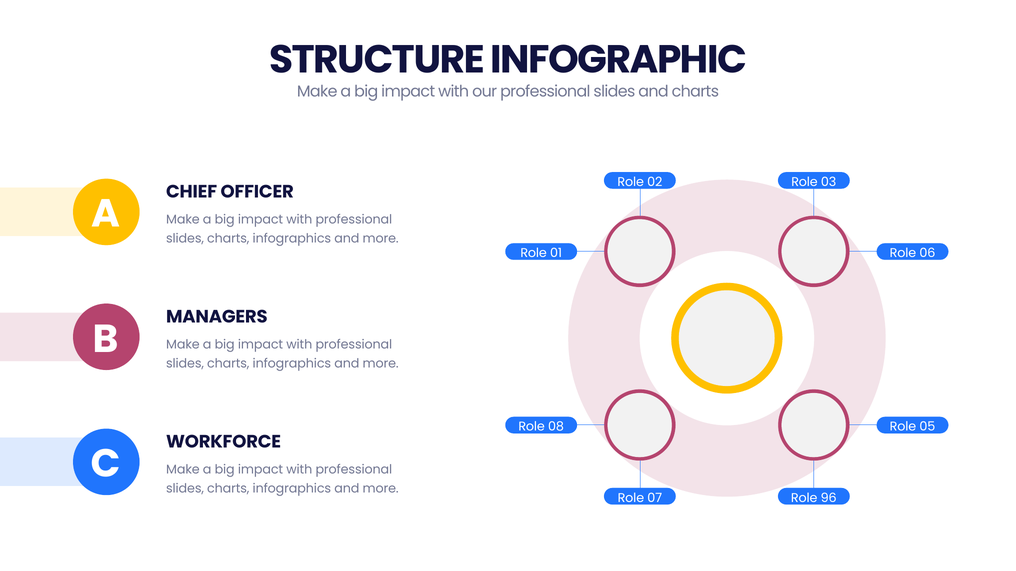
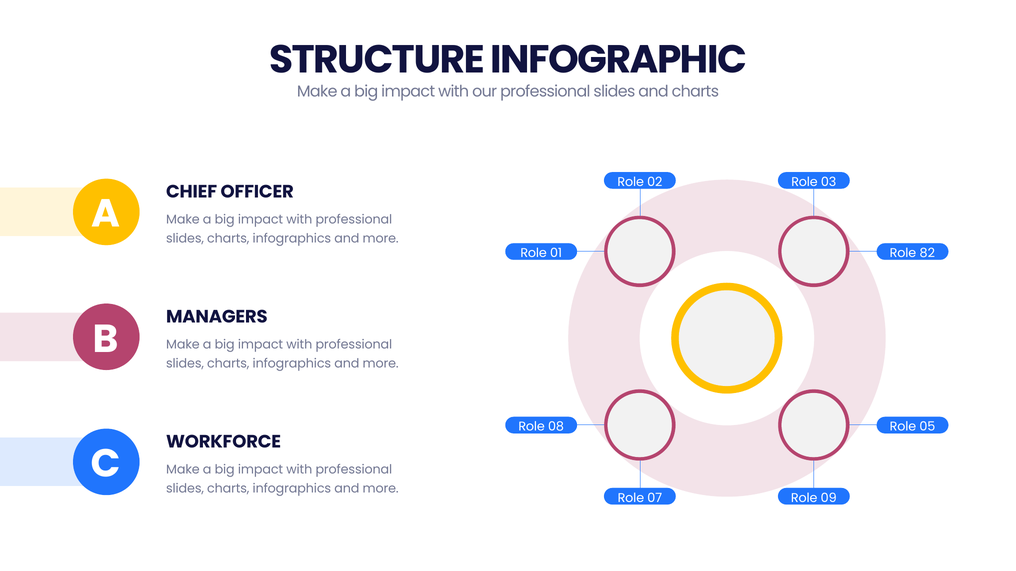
06: 06 -> 82
96: 96 -> 09
